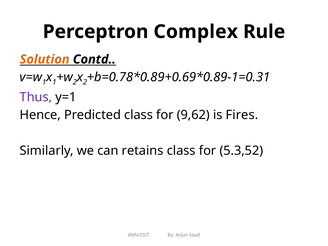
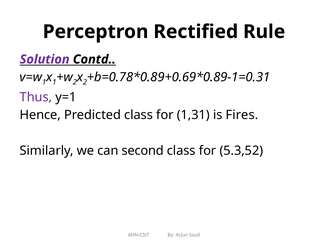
Complex: Complex -> Rectified
Solution colour: orange -> purple
9,62: 9,62 -> 1,31
retains: retains -> second
